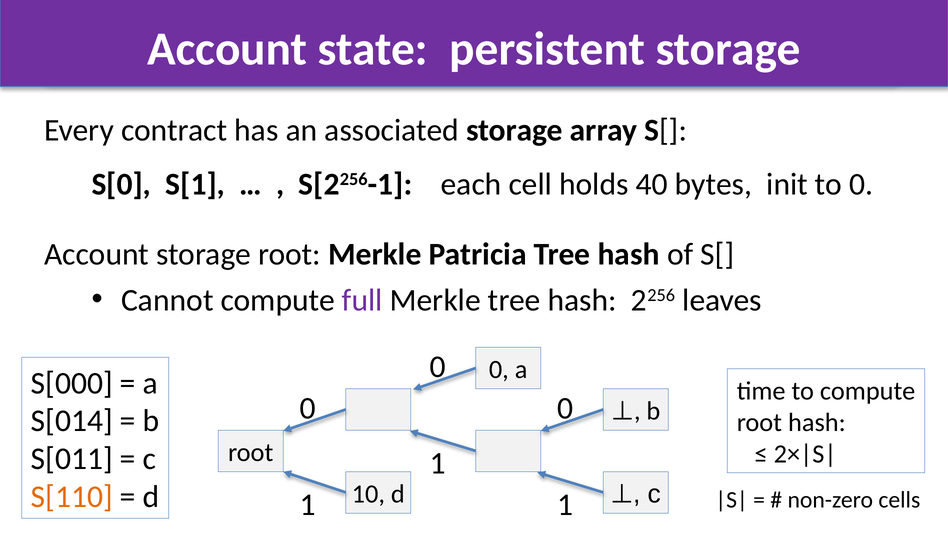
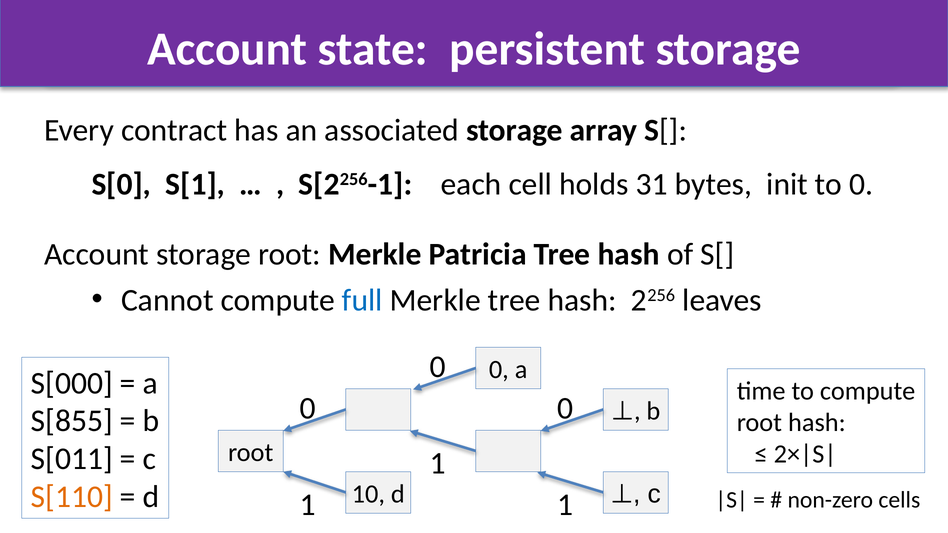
40: 40 -> 31
full colour: purple -> blue
S[014: S[014 -> S[855
